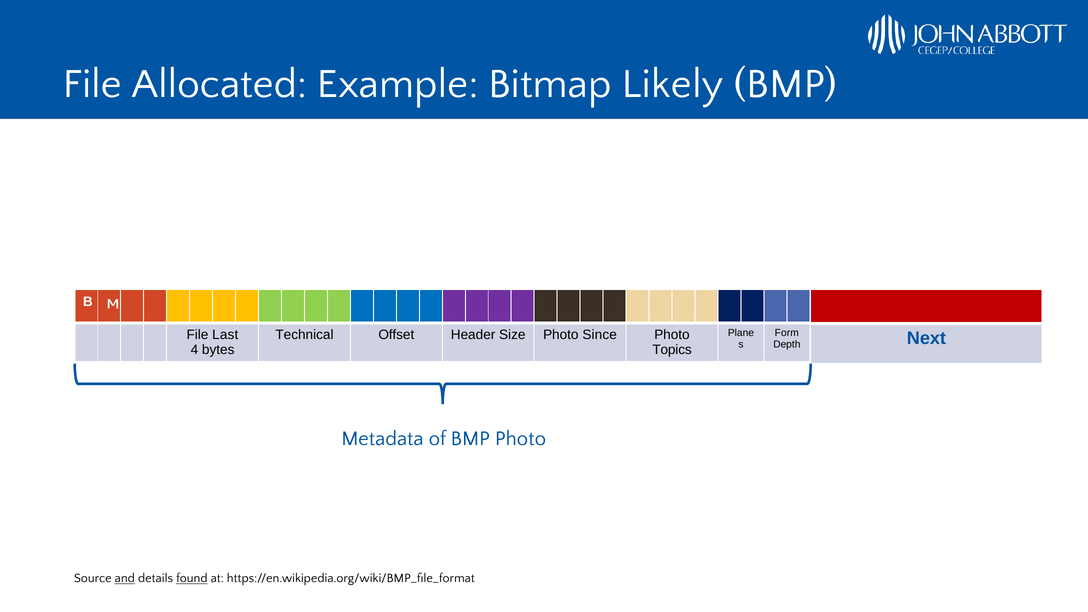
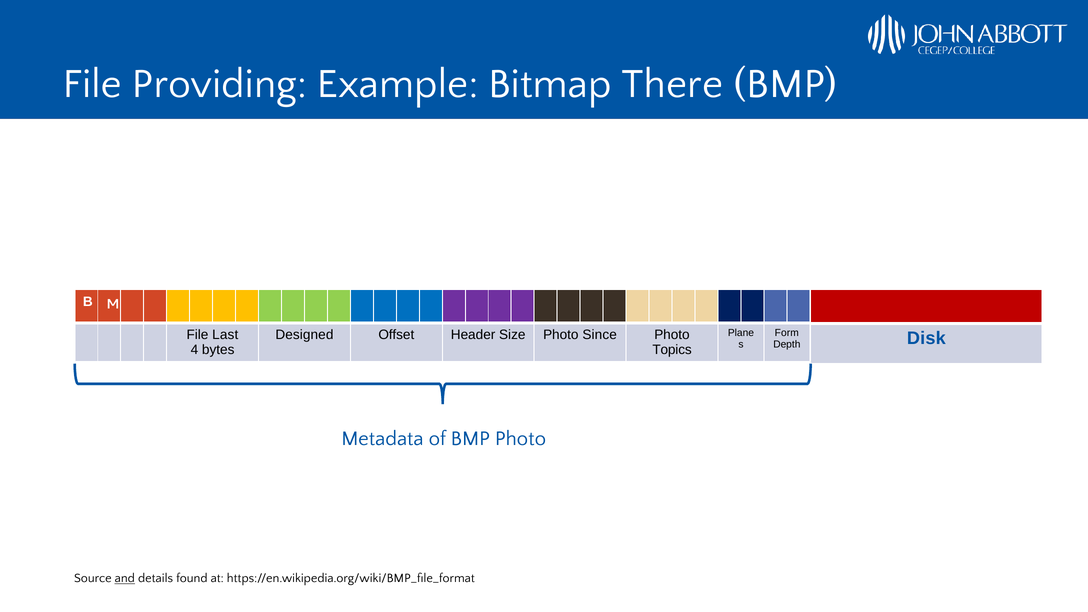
Allocated: Allocated -> Providing
Likely: Likely -> There
Technical: Technical -> Designed
Next: Next -> Disk
found underline: present -> none
